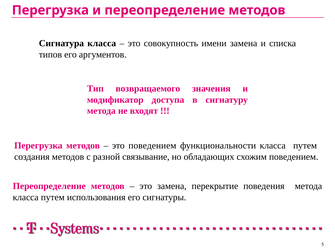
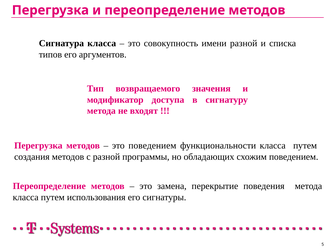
имени замена: замена -> разной
связывание: связывание -> программы
